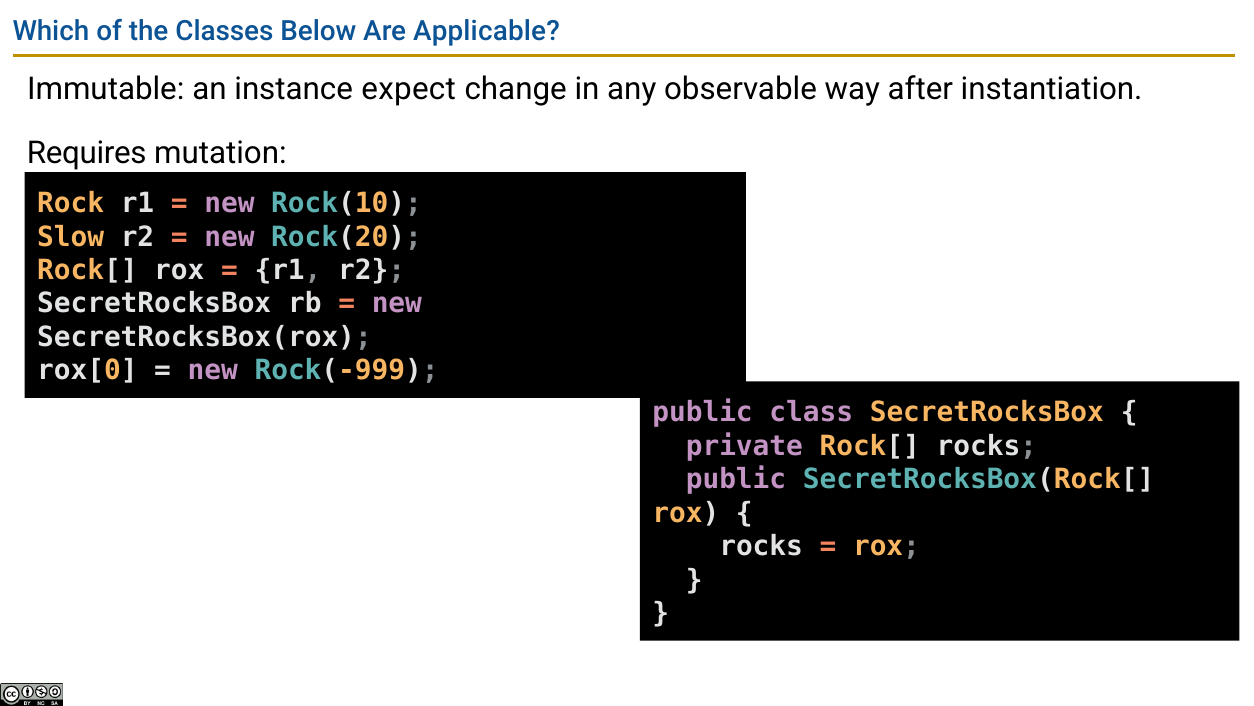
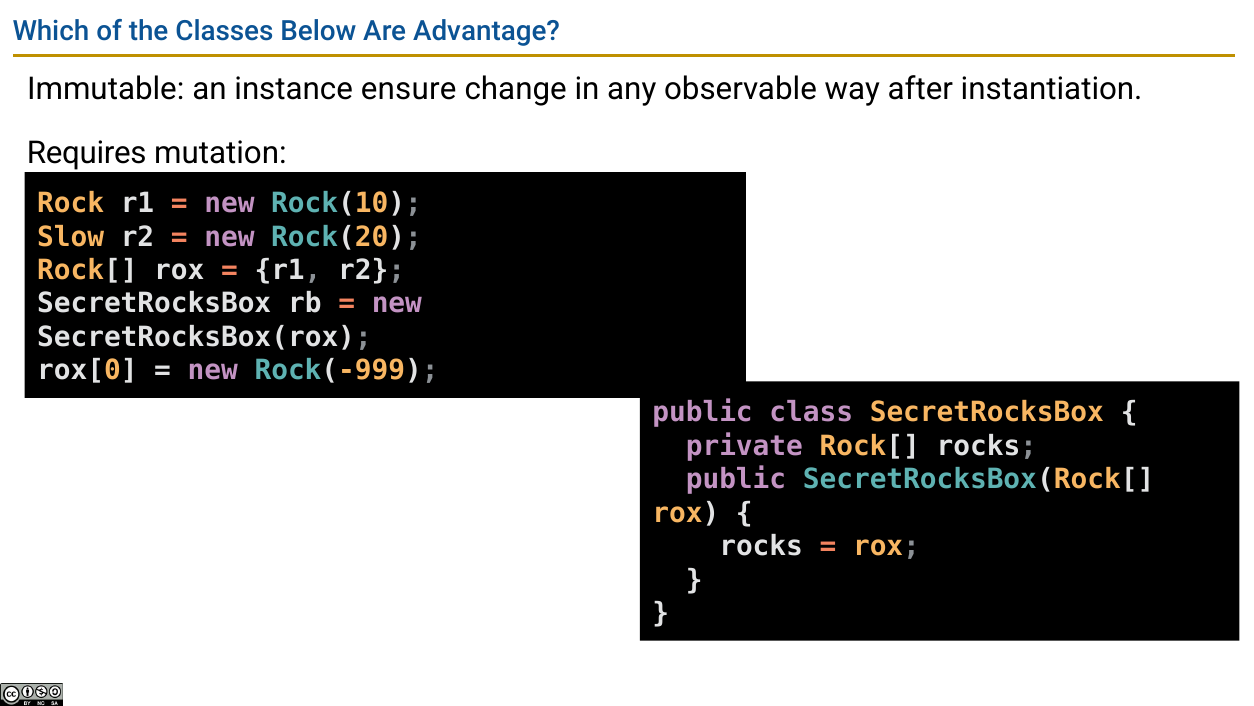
Applicable: Applicable -> Advantage
expect: expect -> ensure
